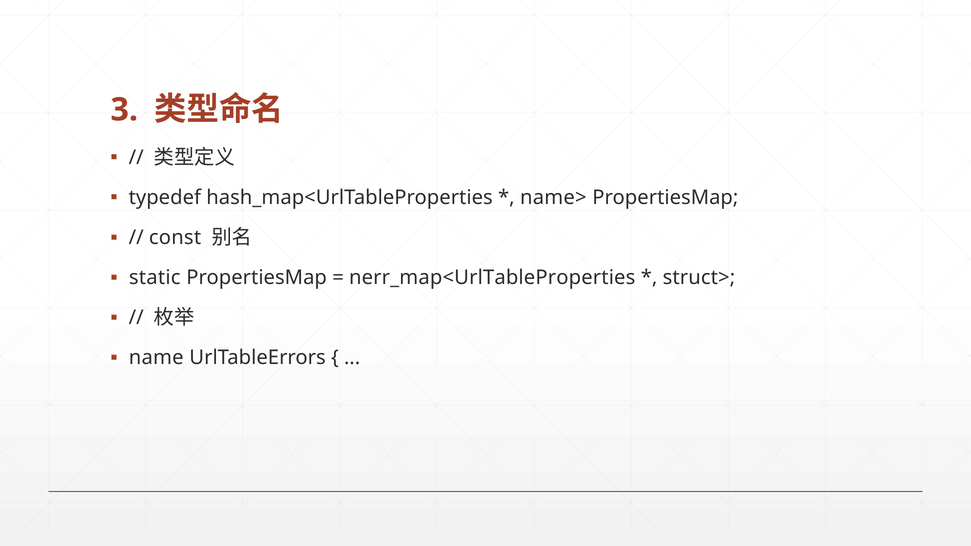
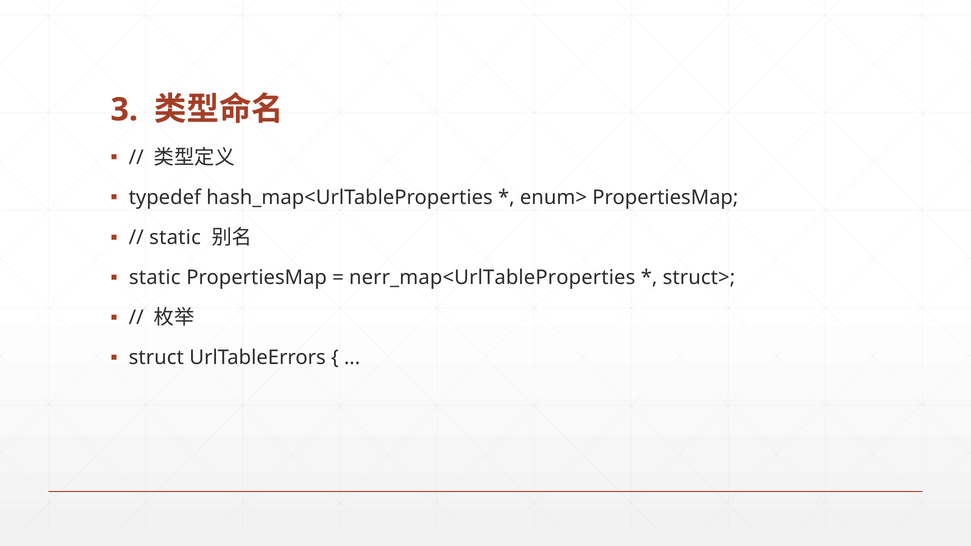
name>: name> -> enum>
const at (175, 238): const -> static
name: name -> struct
